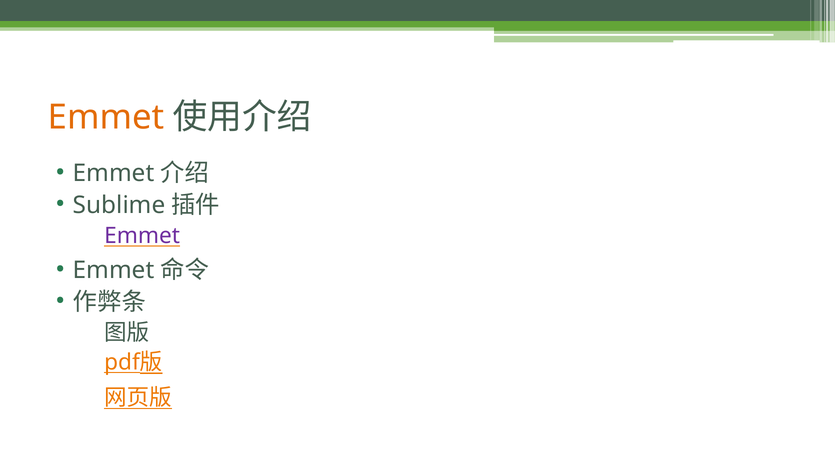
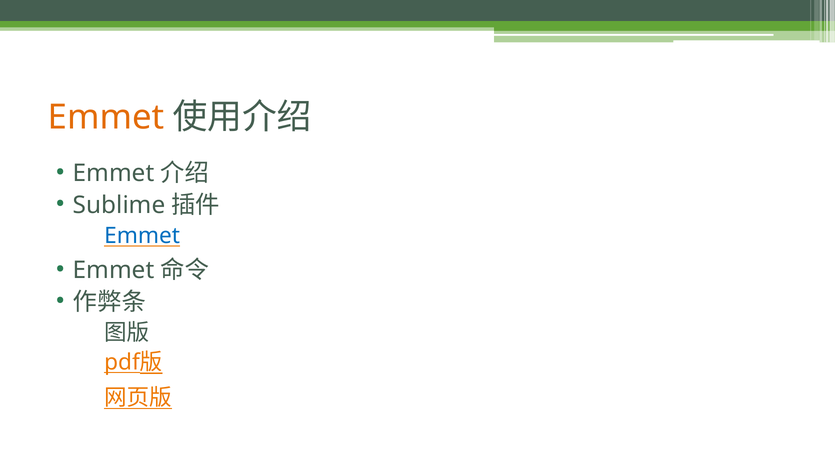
Emmet at (142, 236) colour: purple -> blue
